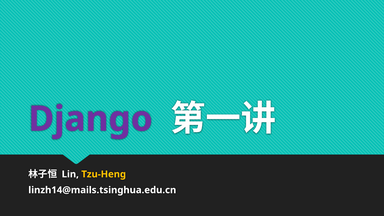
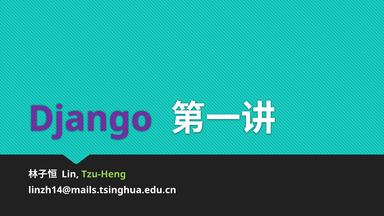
Tzu-Heng colour: yellow -> light green
